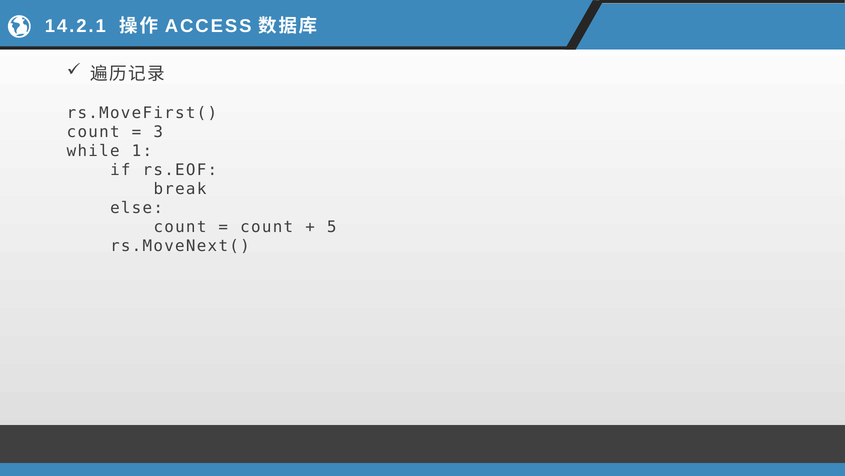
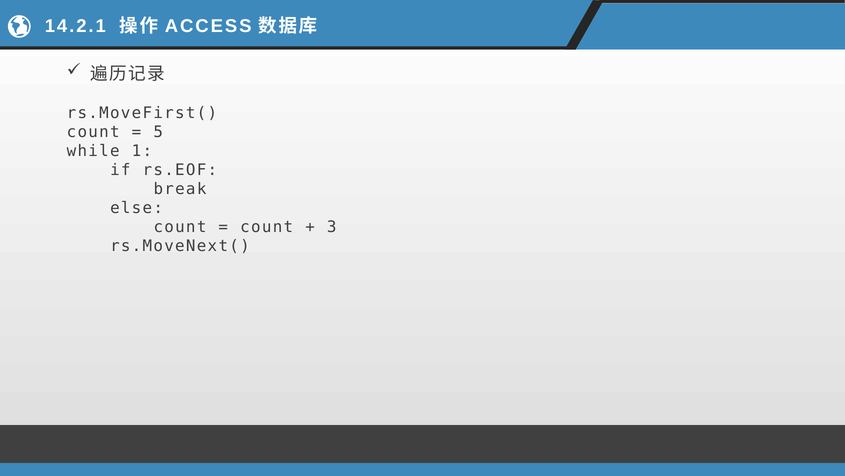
3: 3 -> 5
5: 5 -> 3
